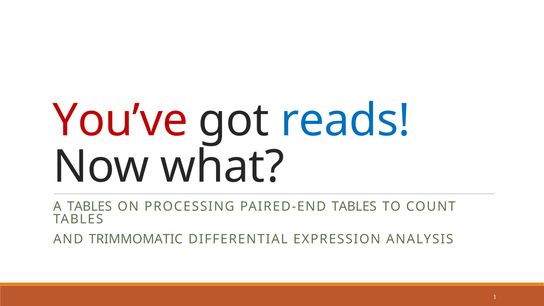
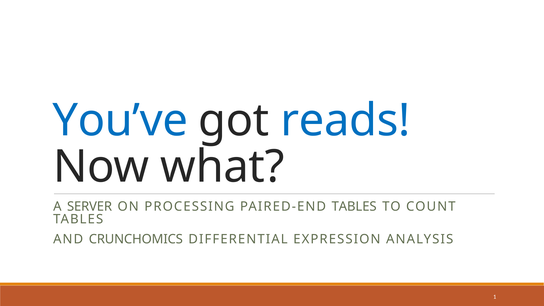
You’ve colour: red -> blue
A TABLES: TABLES -> SERVER
TRIMMOMATIC: TRIMMOMATIC -> CRUNCHOMICS
